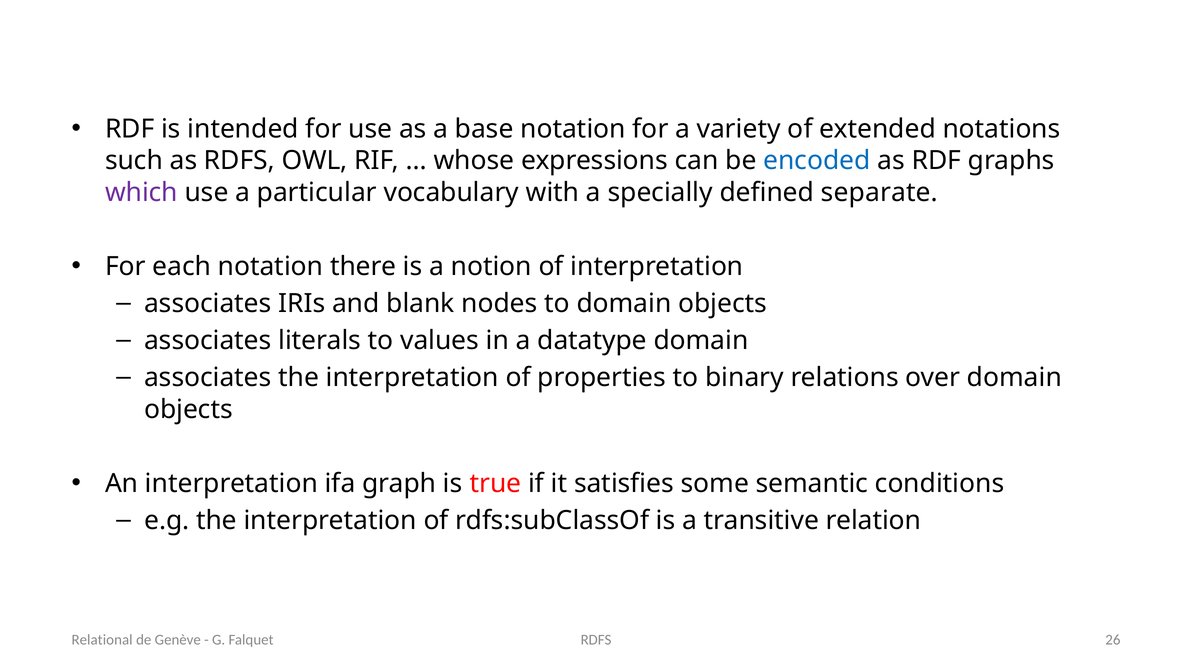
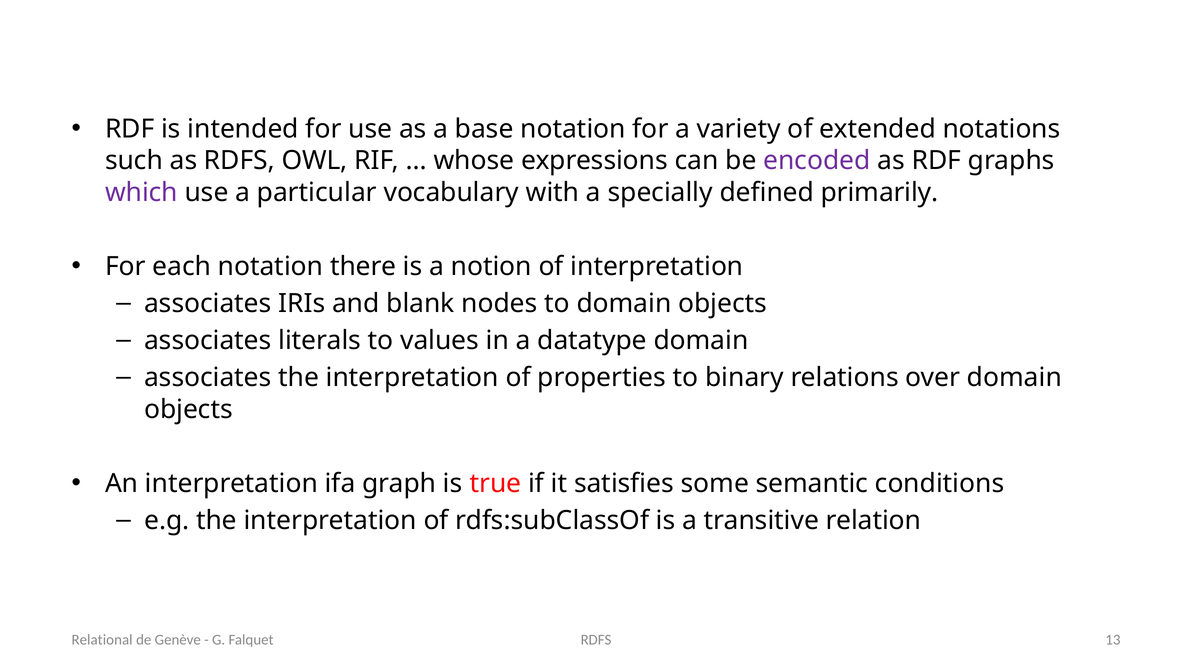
encoded colour: blue -> purple
separate: separate -> primarily
26: 26 -> 13
